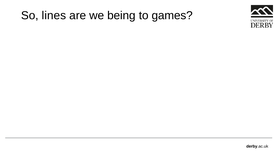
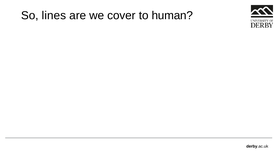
being: being -> cover
games: games -> human
